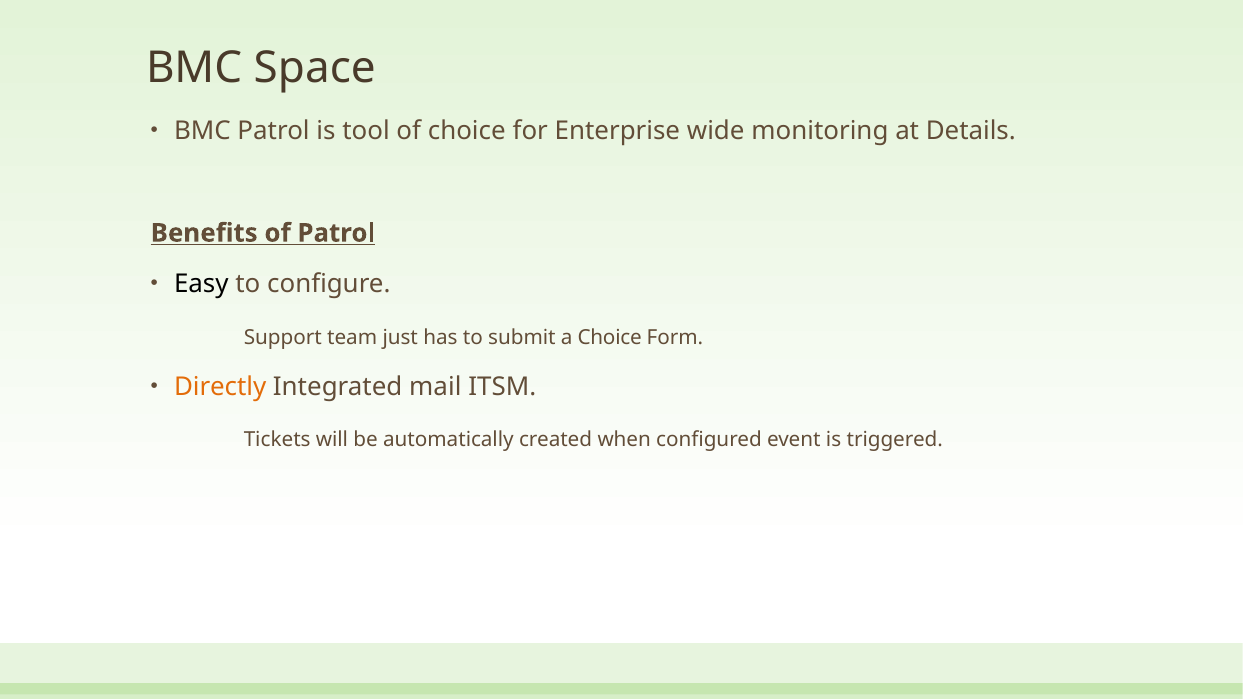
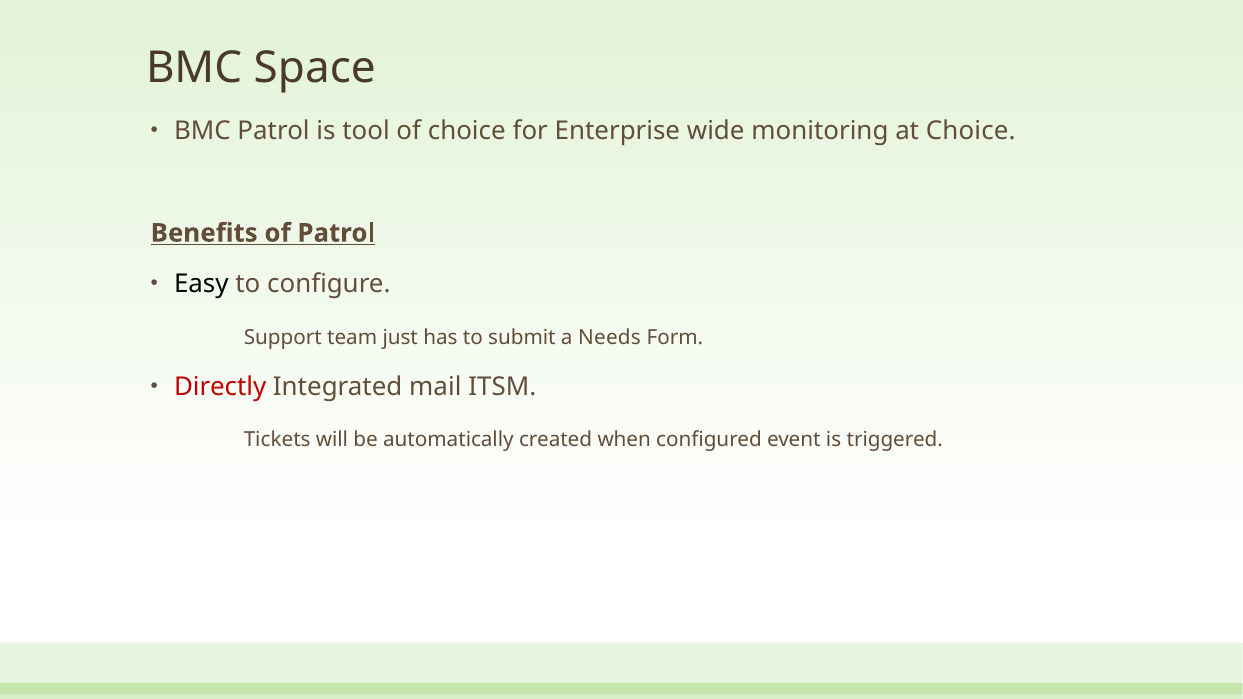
at Details: Details -> Choice
a Choice: Choice -> Needs
Directly colour: orange -> red
